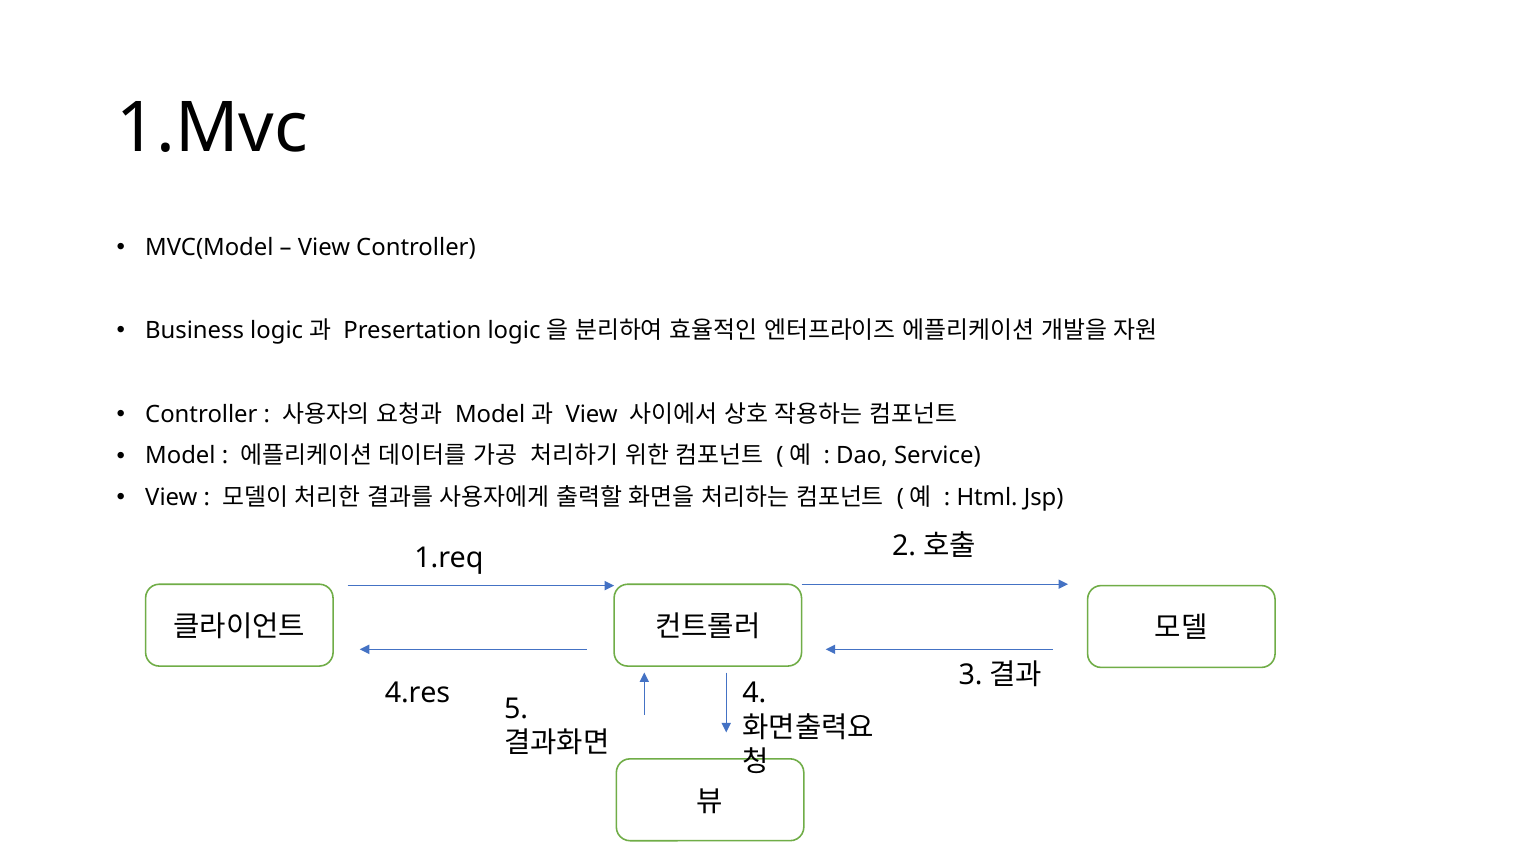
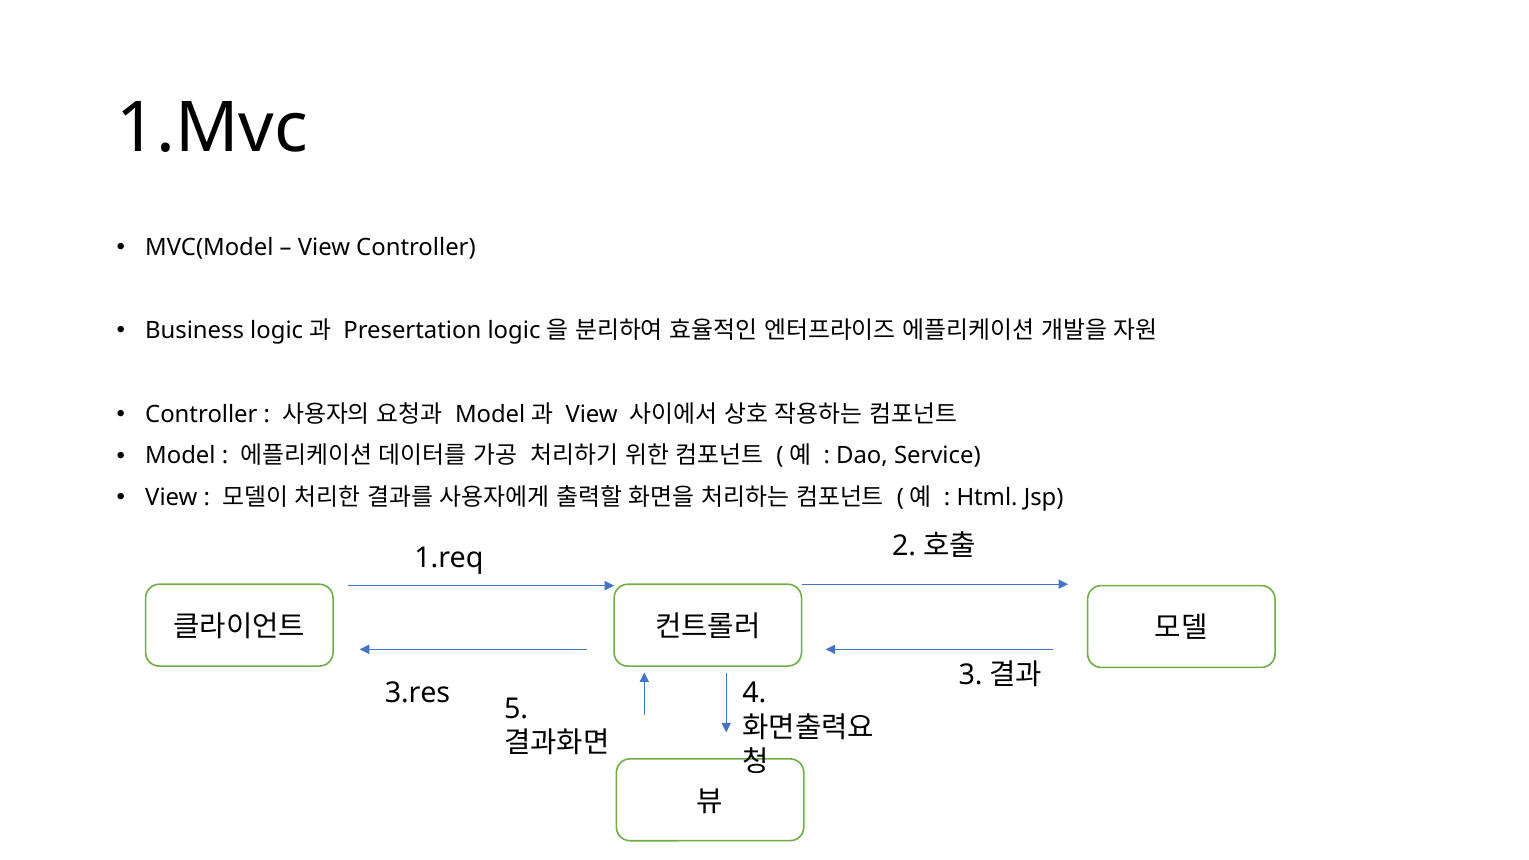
4.res: 4.res -> 3.res
